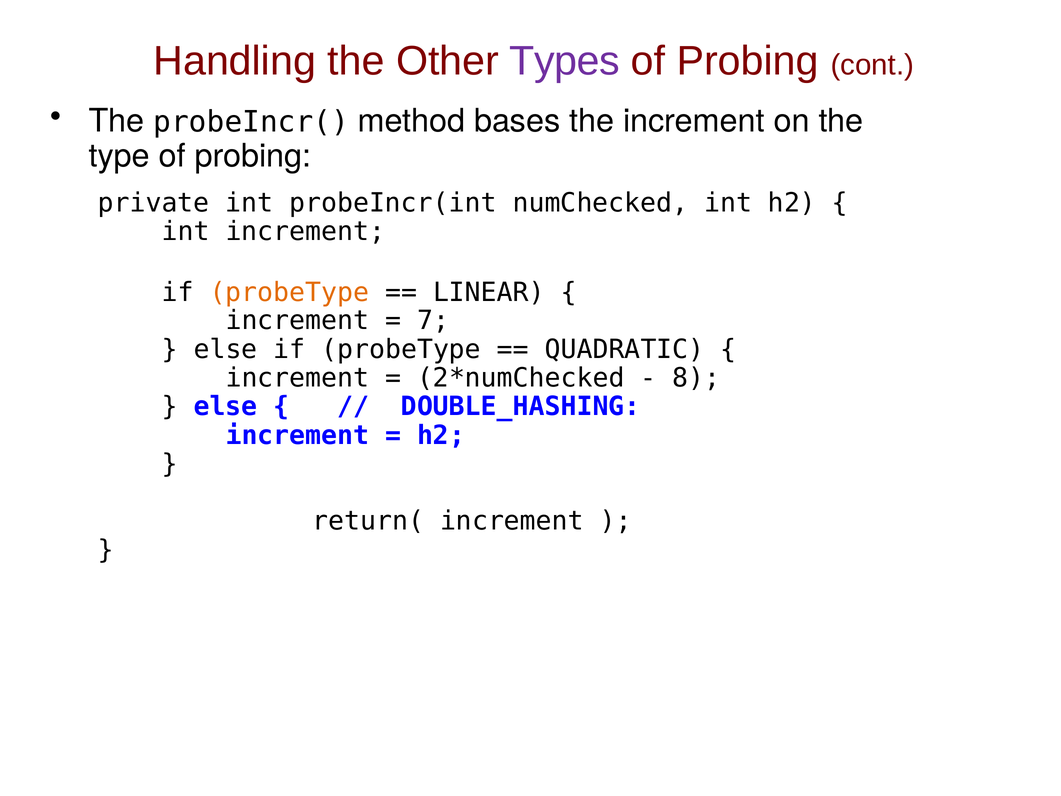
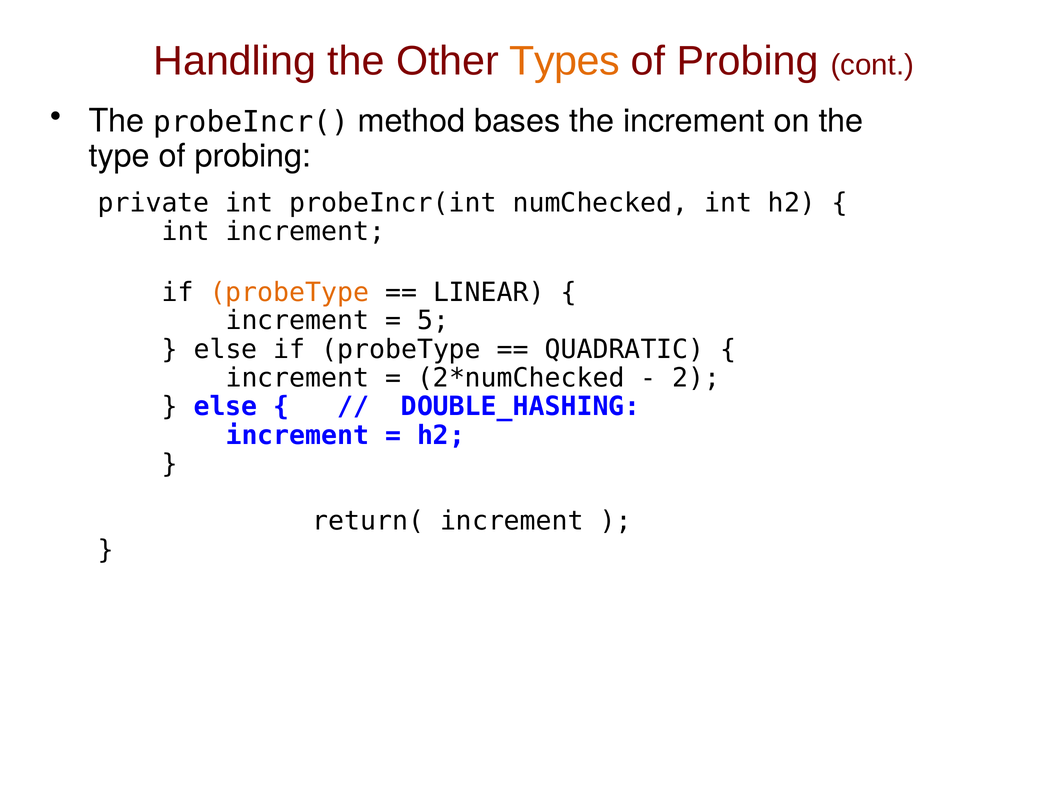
Types colour: purple -> orange
7: 7 -> 5
8: 8 -> 2
